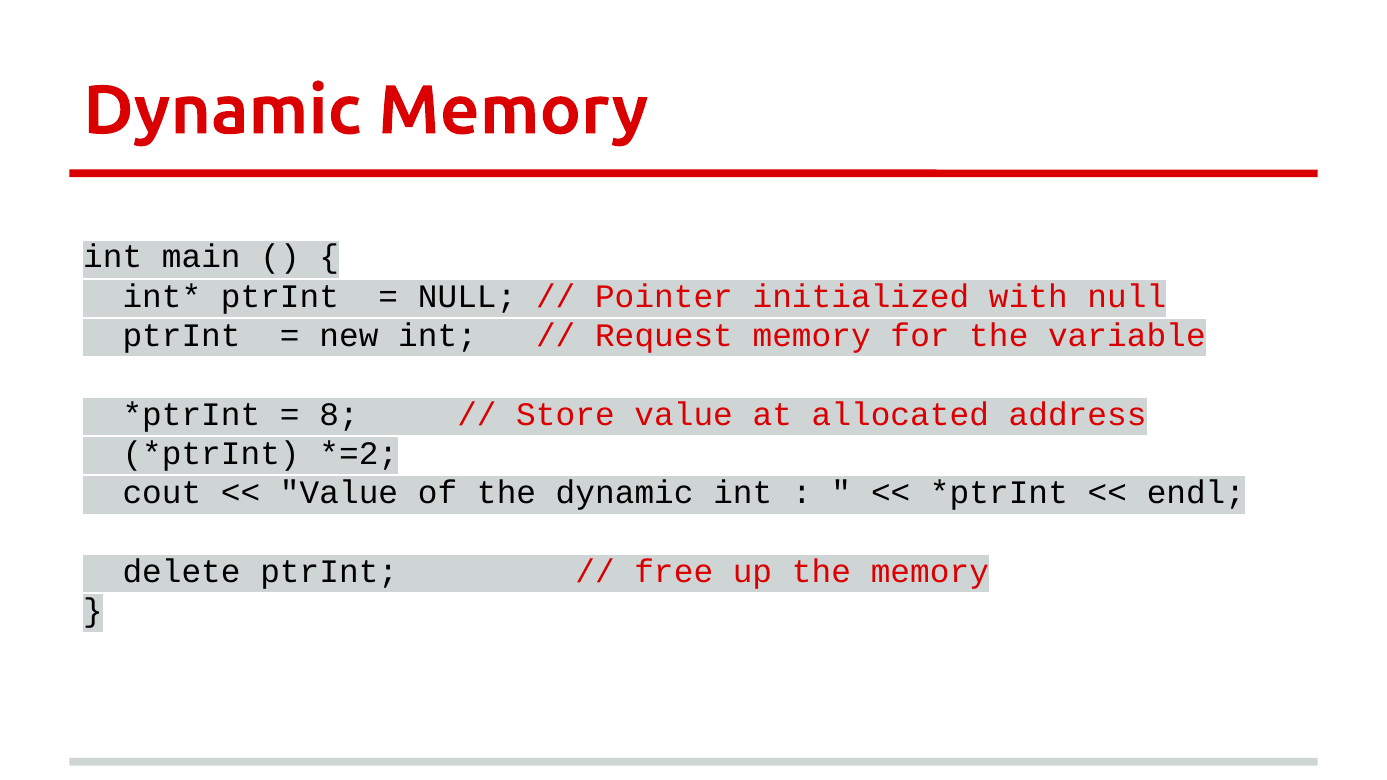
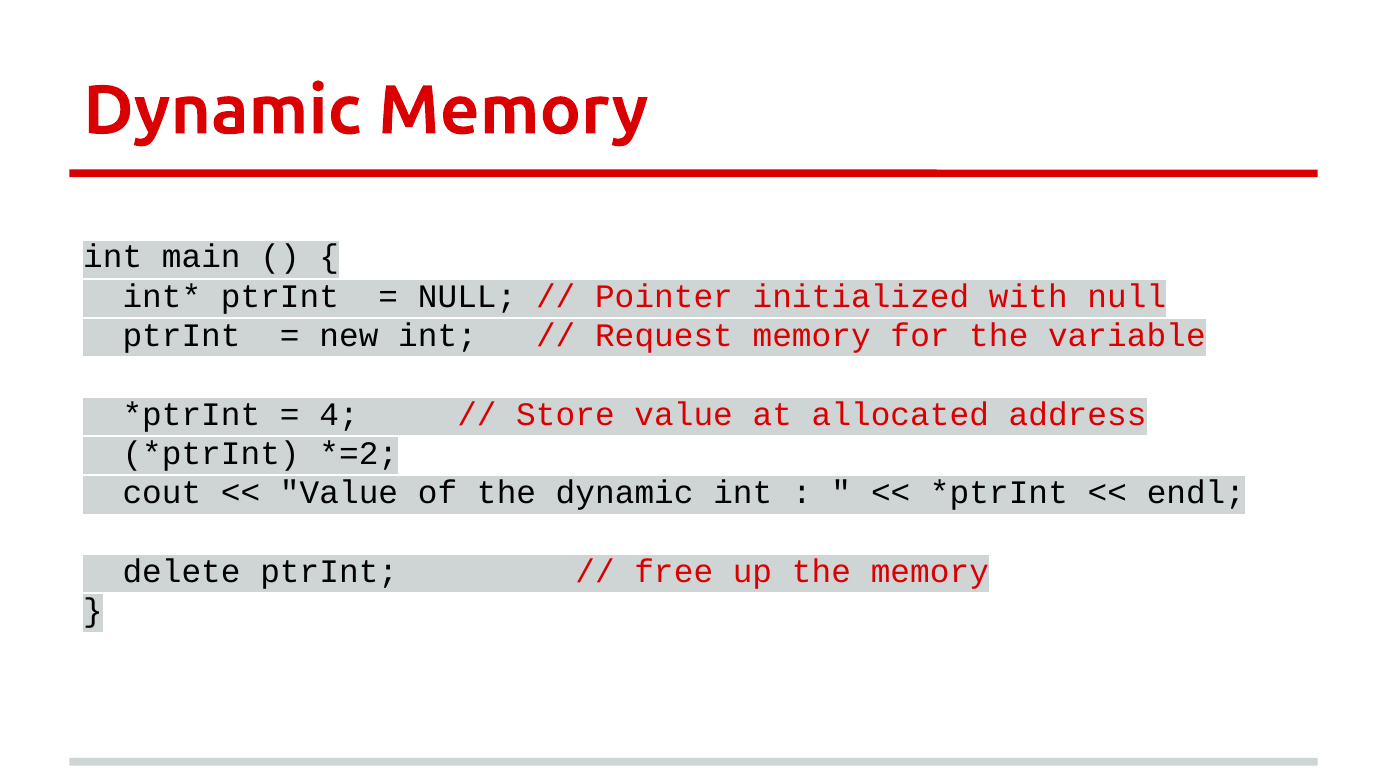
8: 8 -> 4
